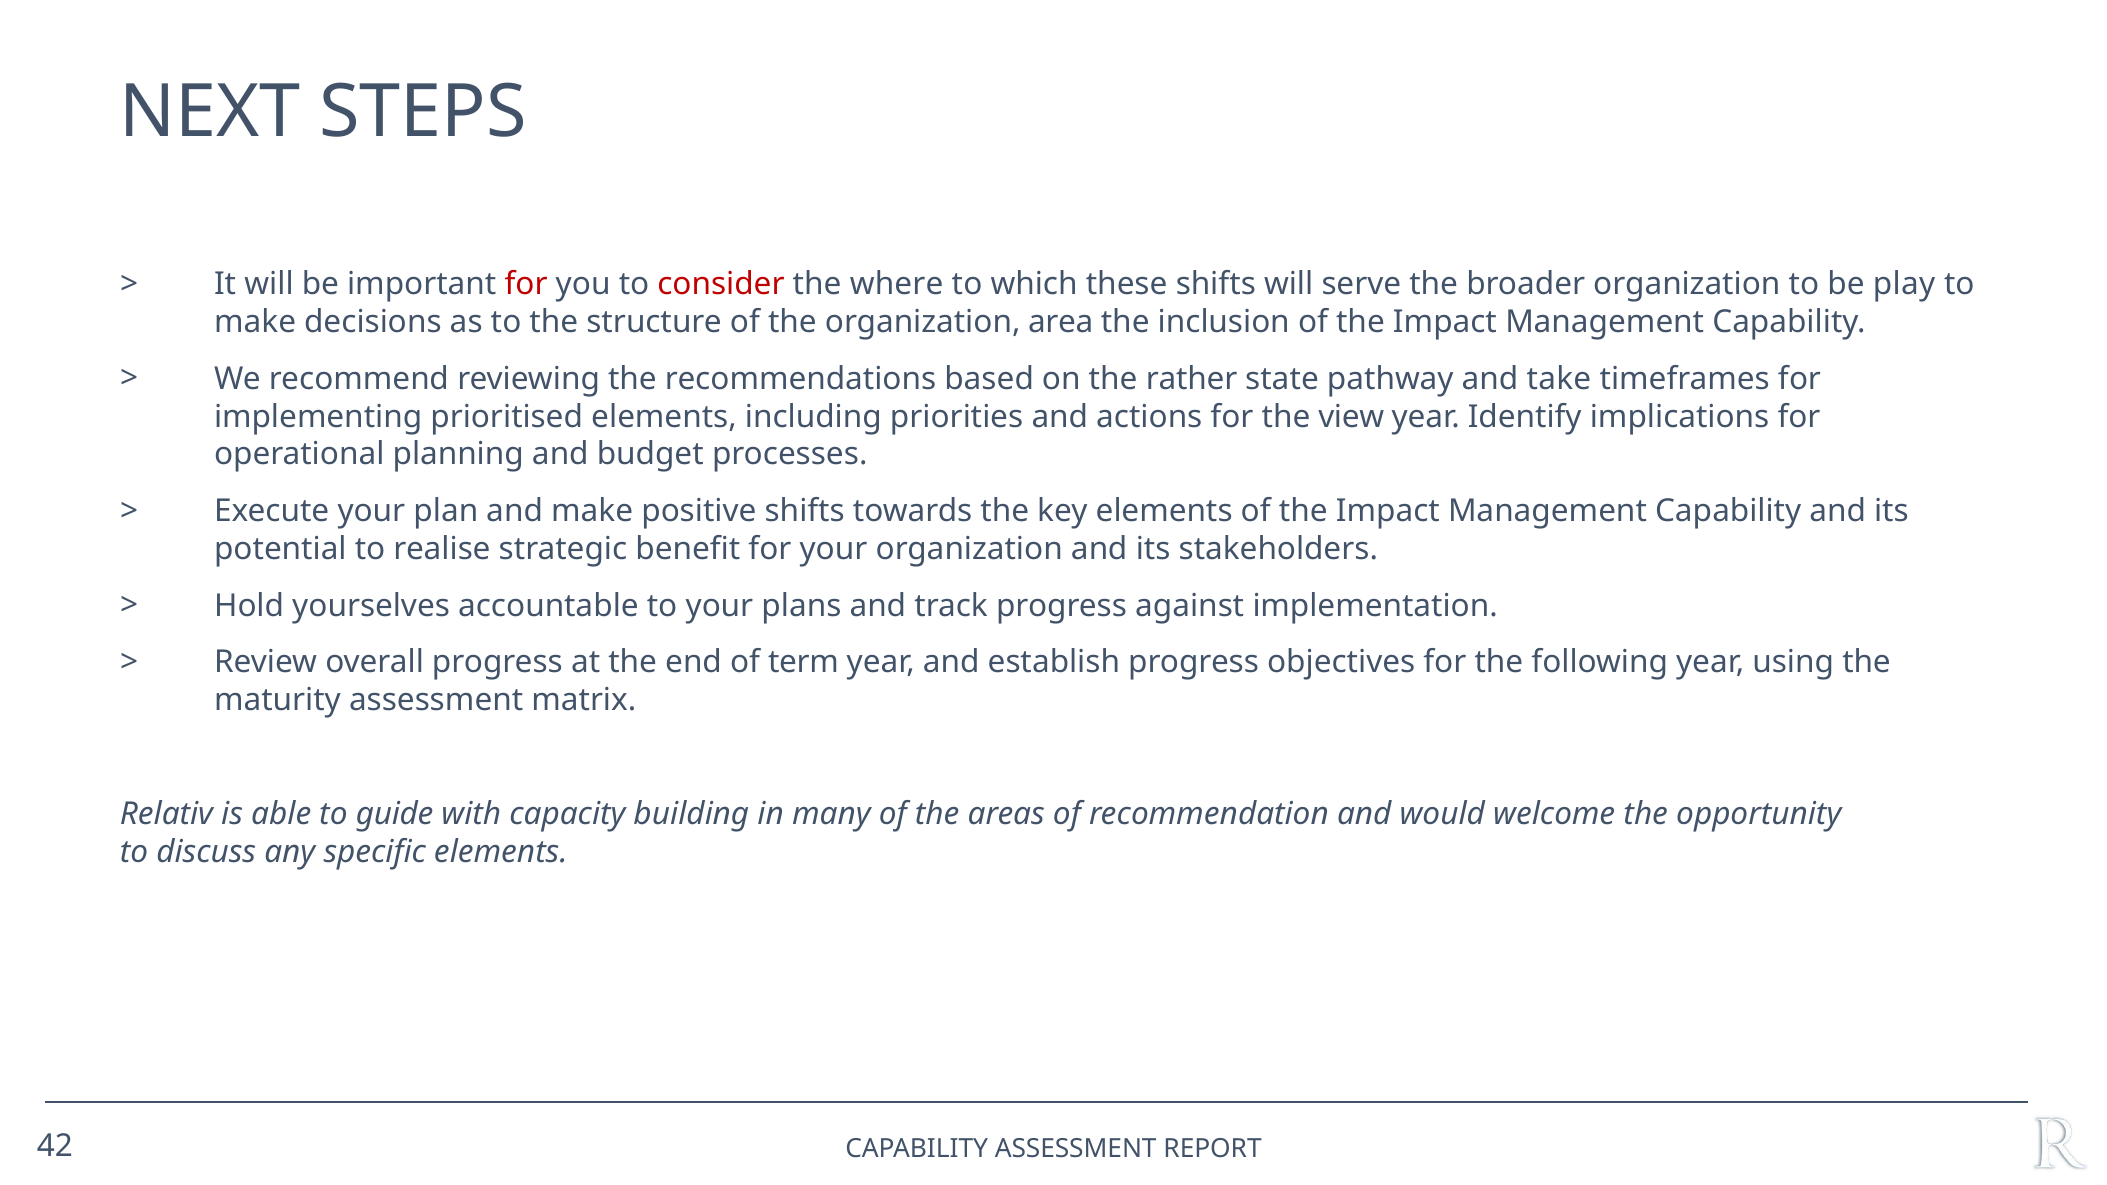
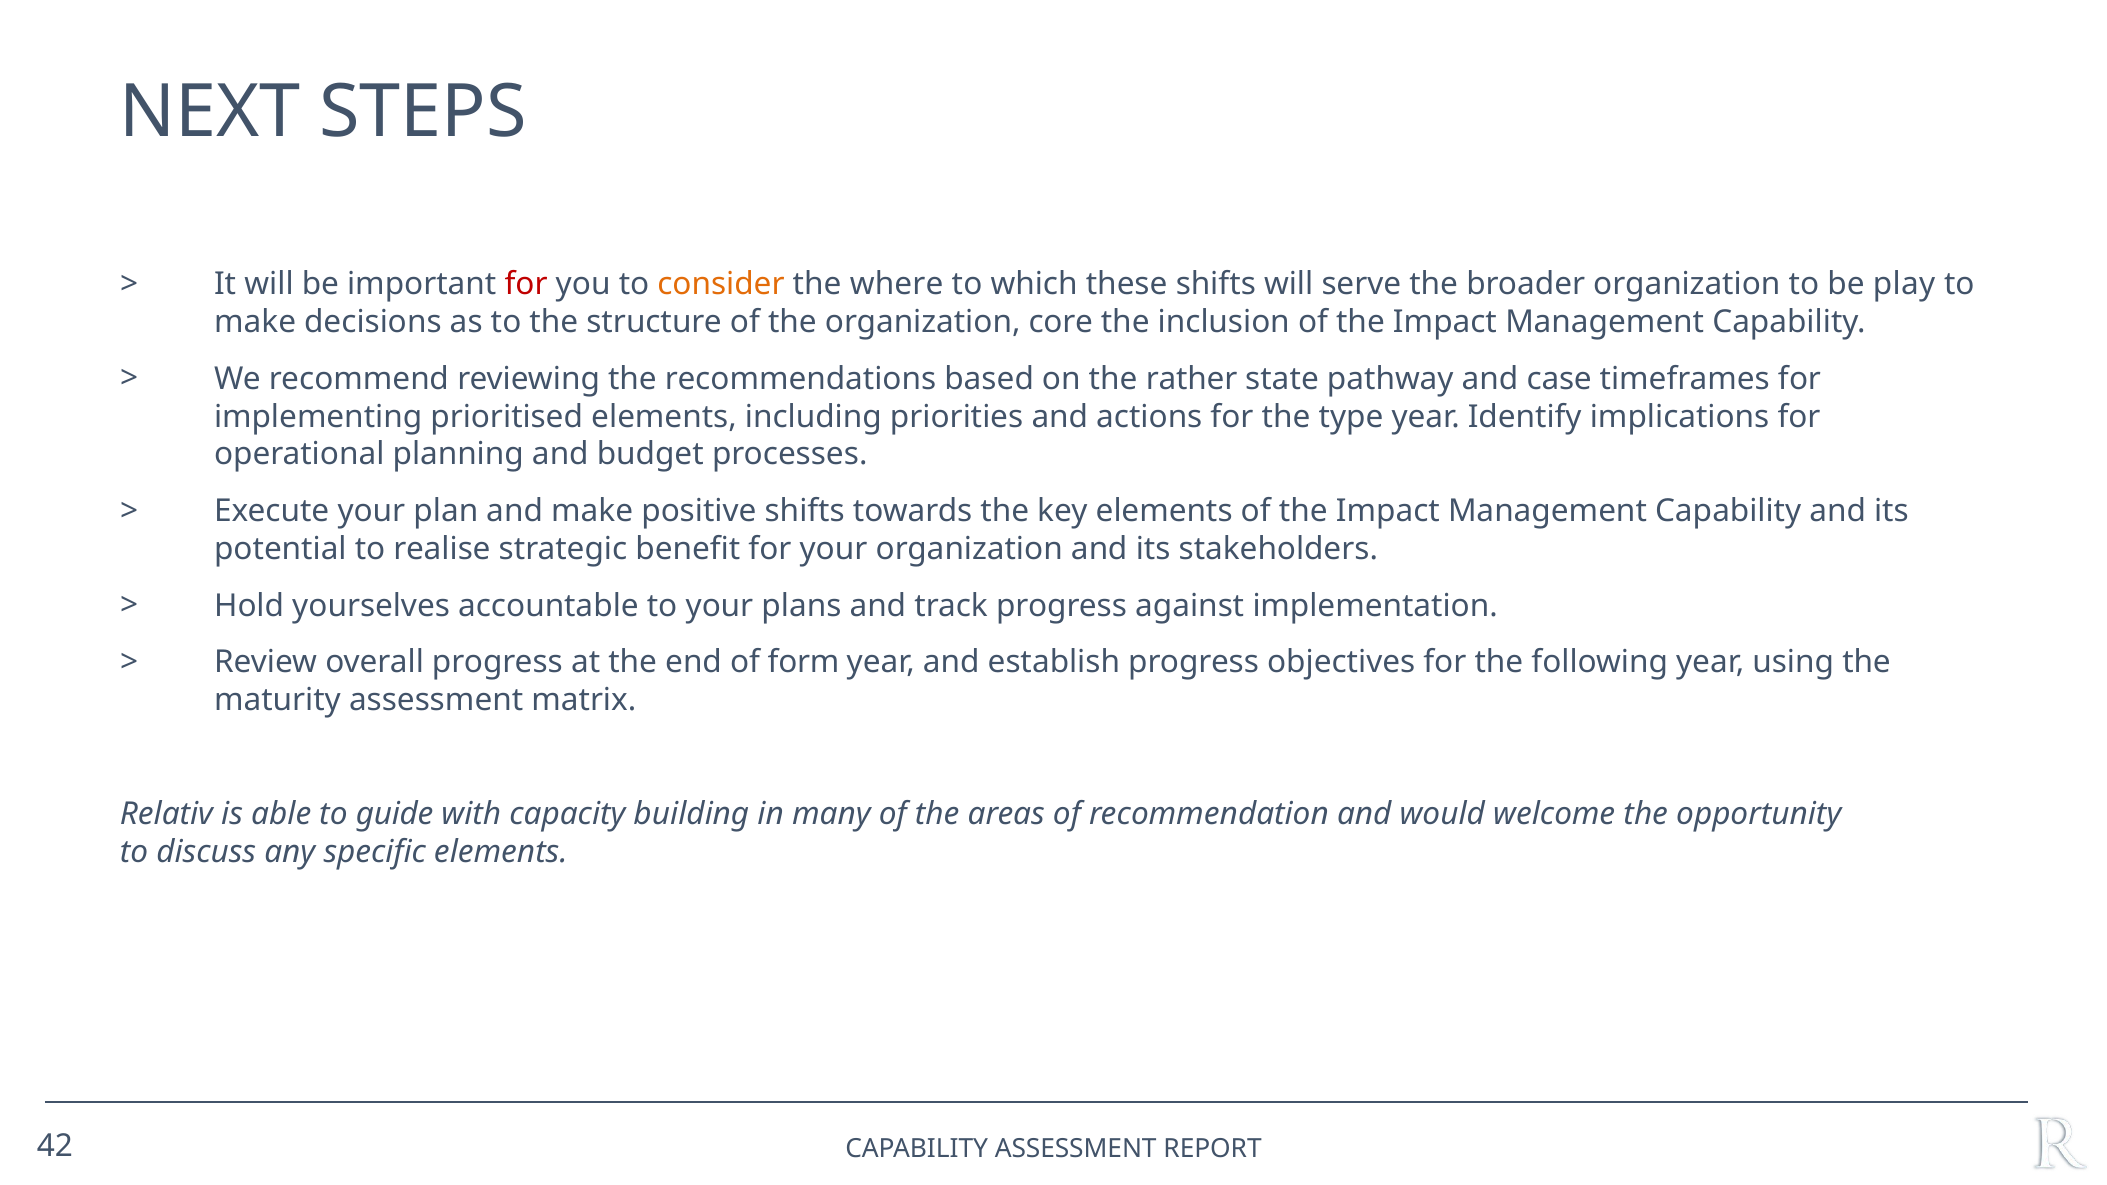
consider colour: red -> orange
area: area -> core
take: take -> case
view: view -> type
term: term -> form
